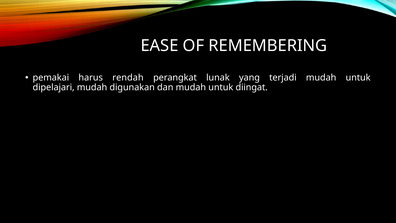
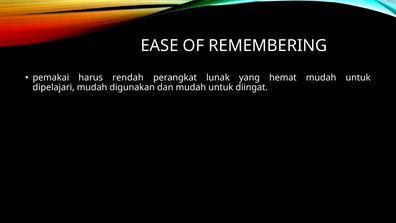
terjadi: terjadi -> hemat
